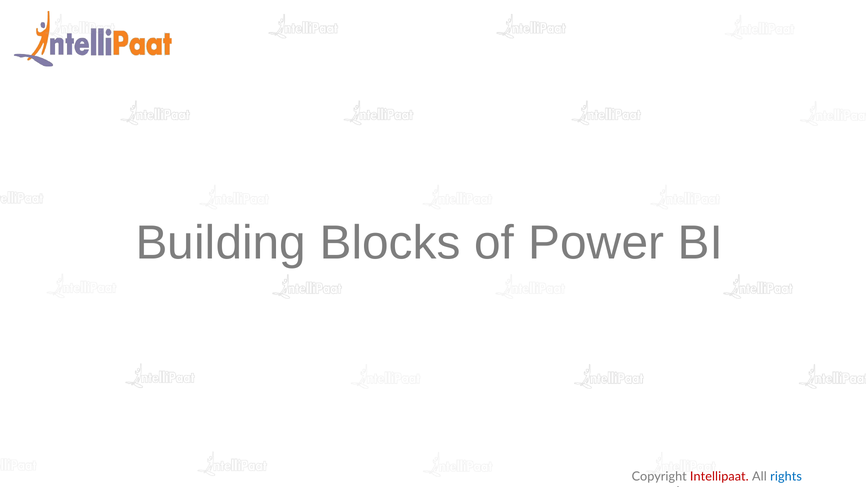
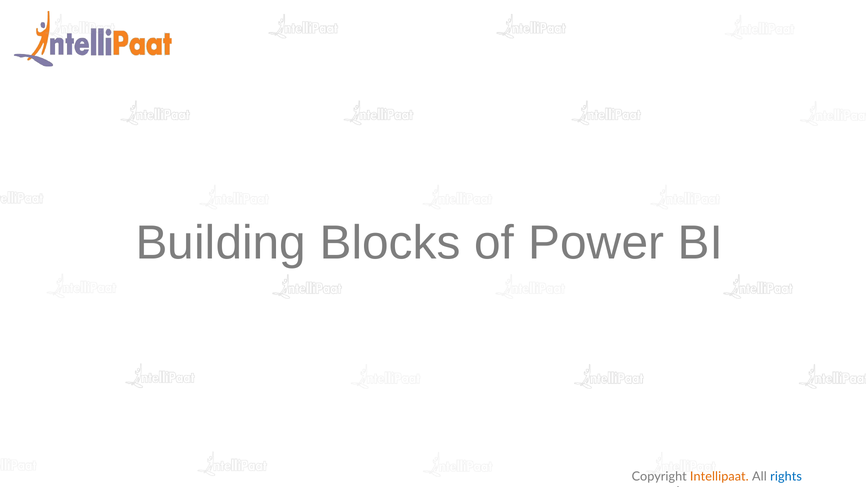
Intellipaat colour: red -> orange
